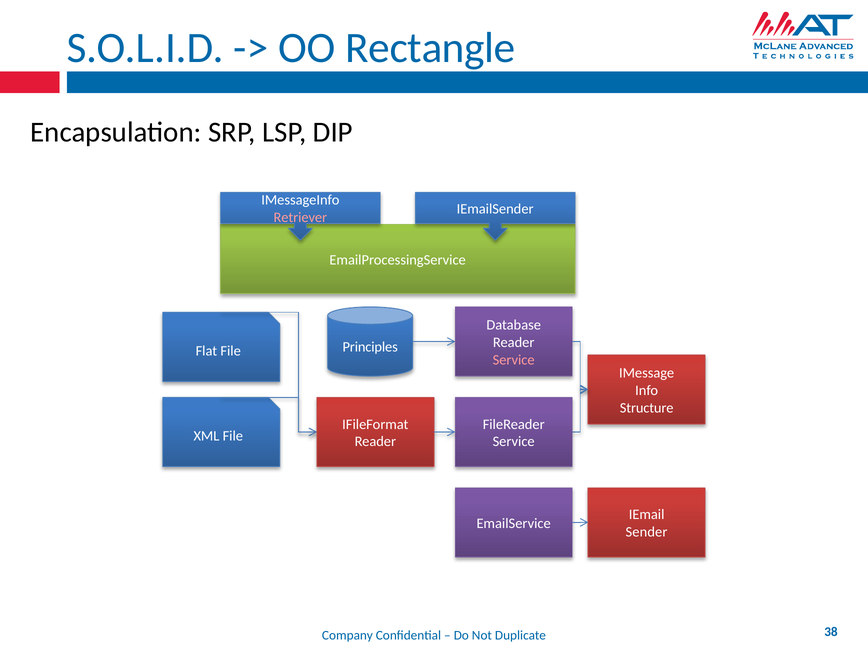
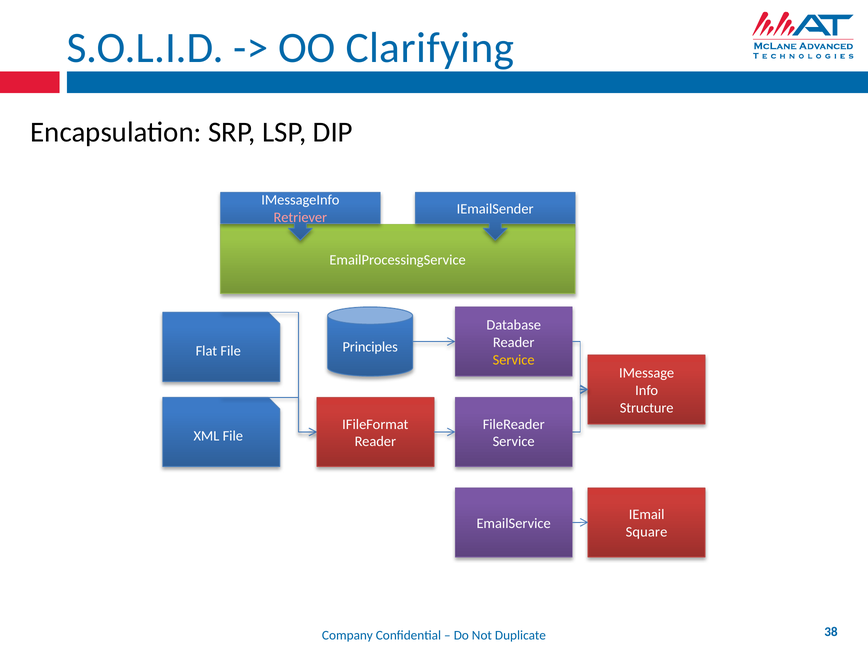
Rectangle: Rectangle -> Clarifying
Service at (514, 360) colour: pink -> yellow
Sender: Sender -> Square
